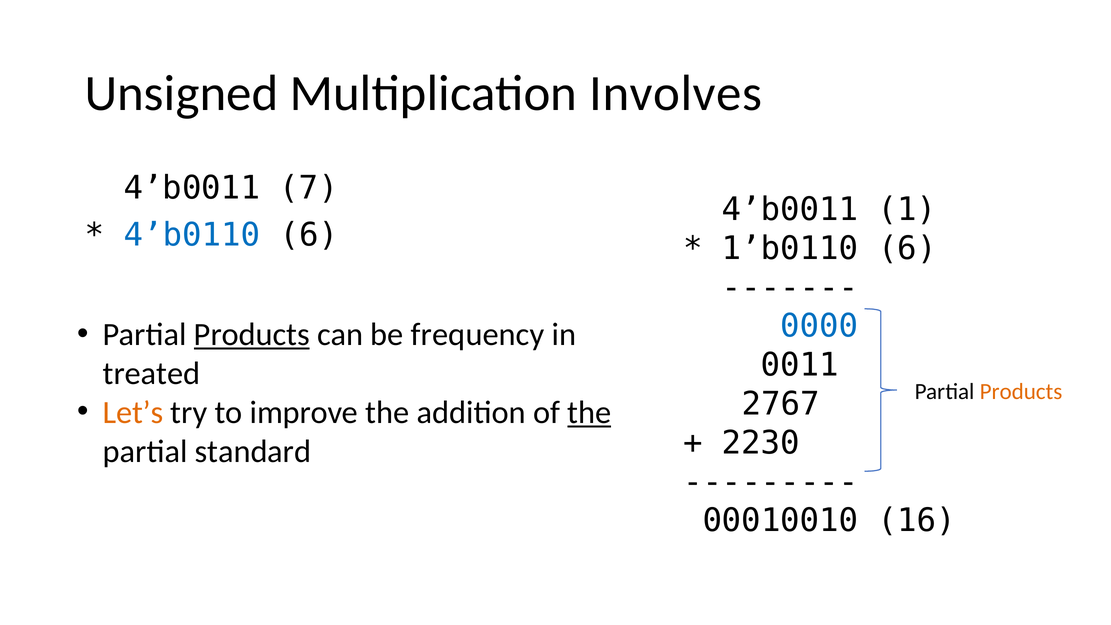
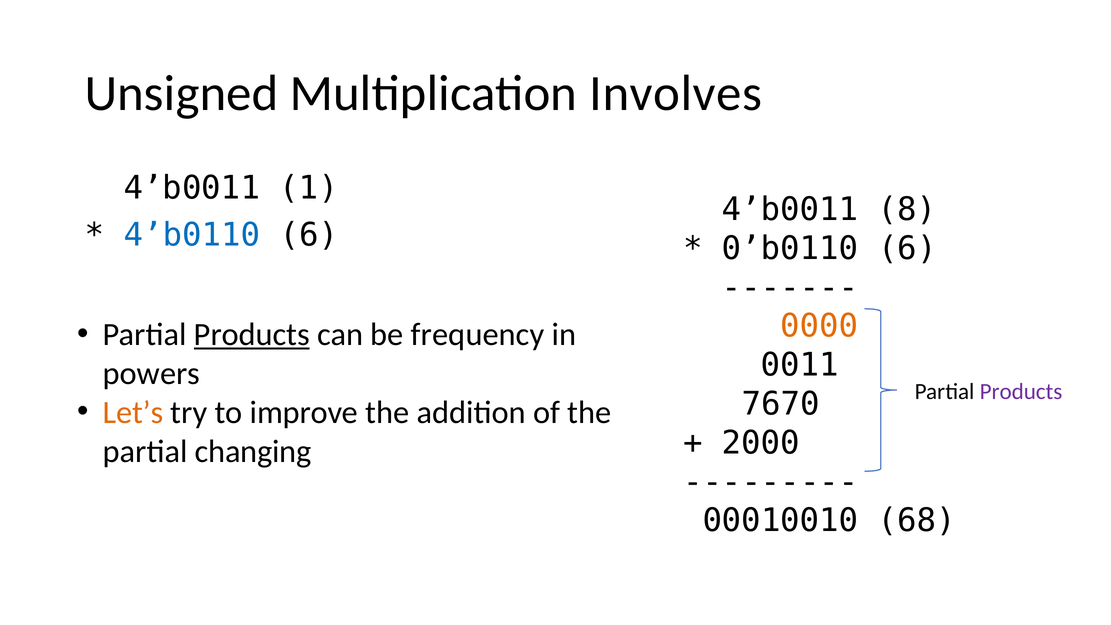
7: 7 -> 1
1: 1 -> 8
1’b0110: 1’b0110 -> 0’b0110
0000 colour: blue -> orange
treated: treated -> powers
Products at (1021, 391) colour: orange -> purple
2767: 2767 -> 7670
the at (589, 412) underline: present -> none
2230: 2230 -> 2000
standard: standard -> changing
16: 16 -> 68
